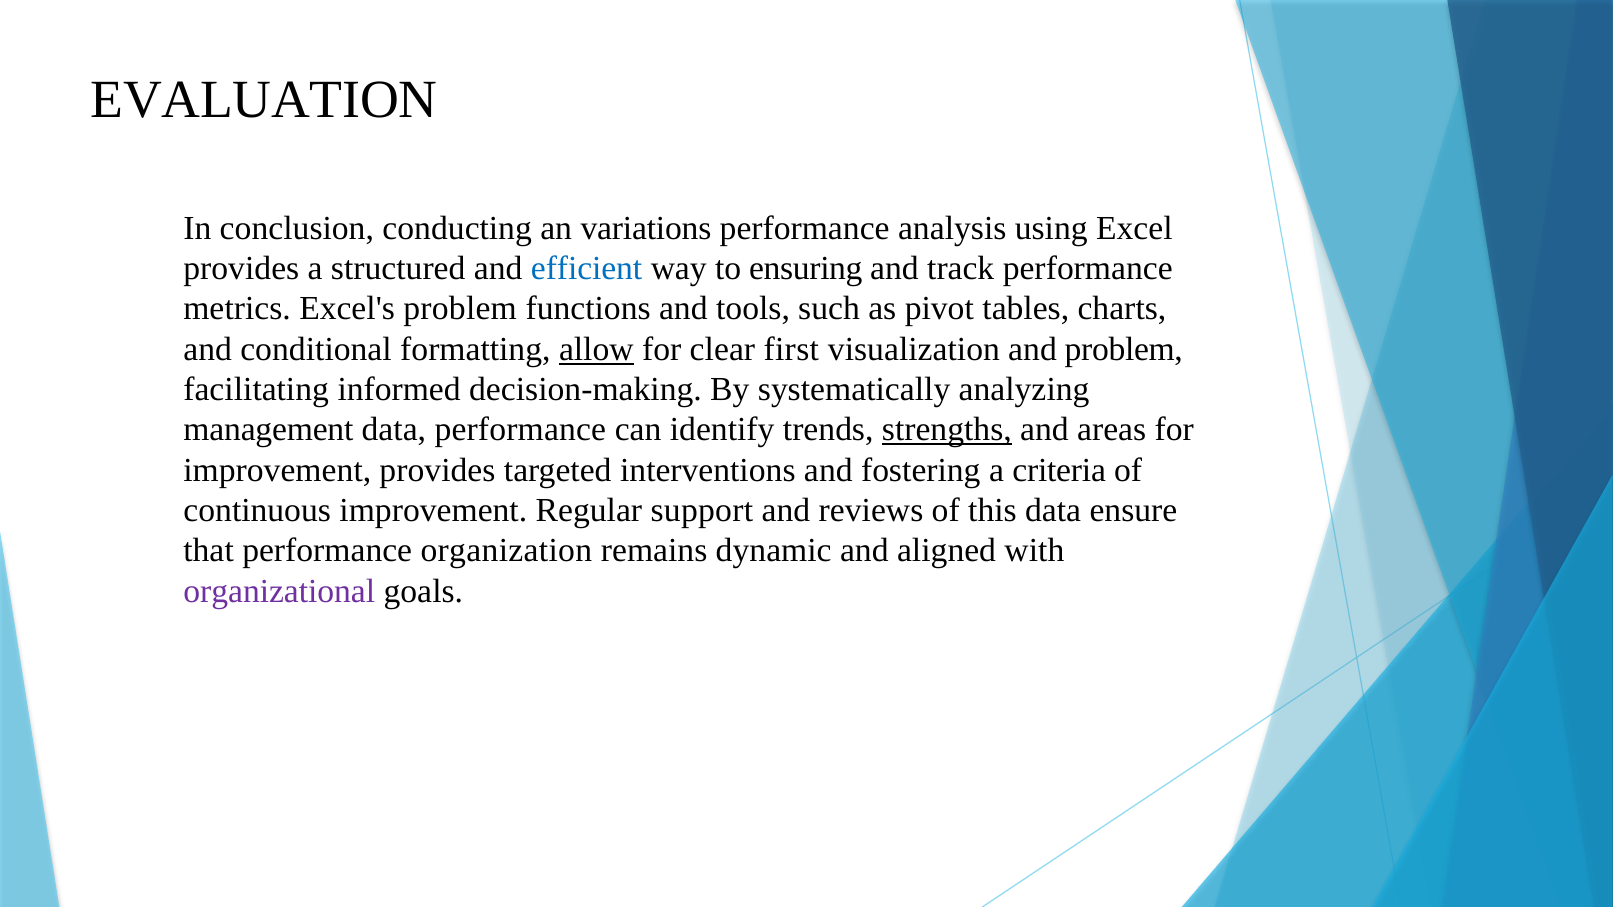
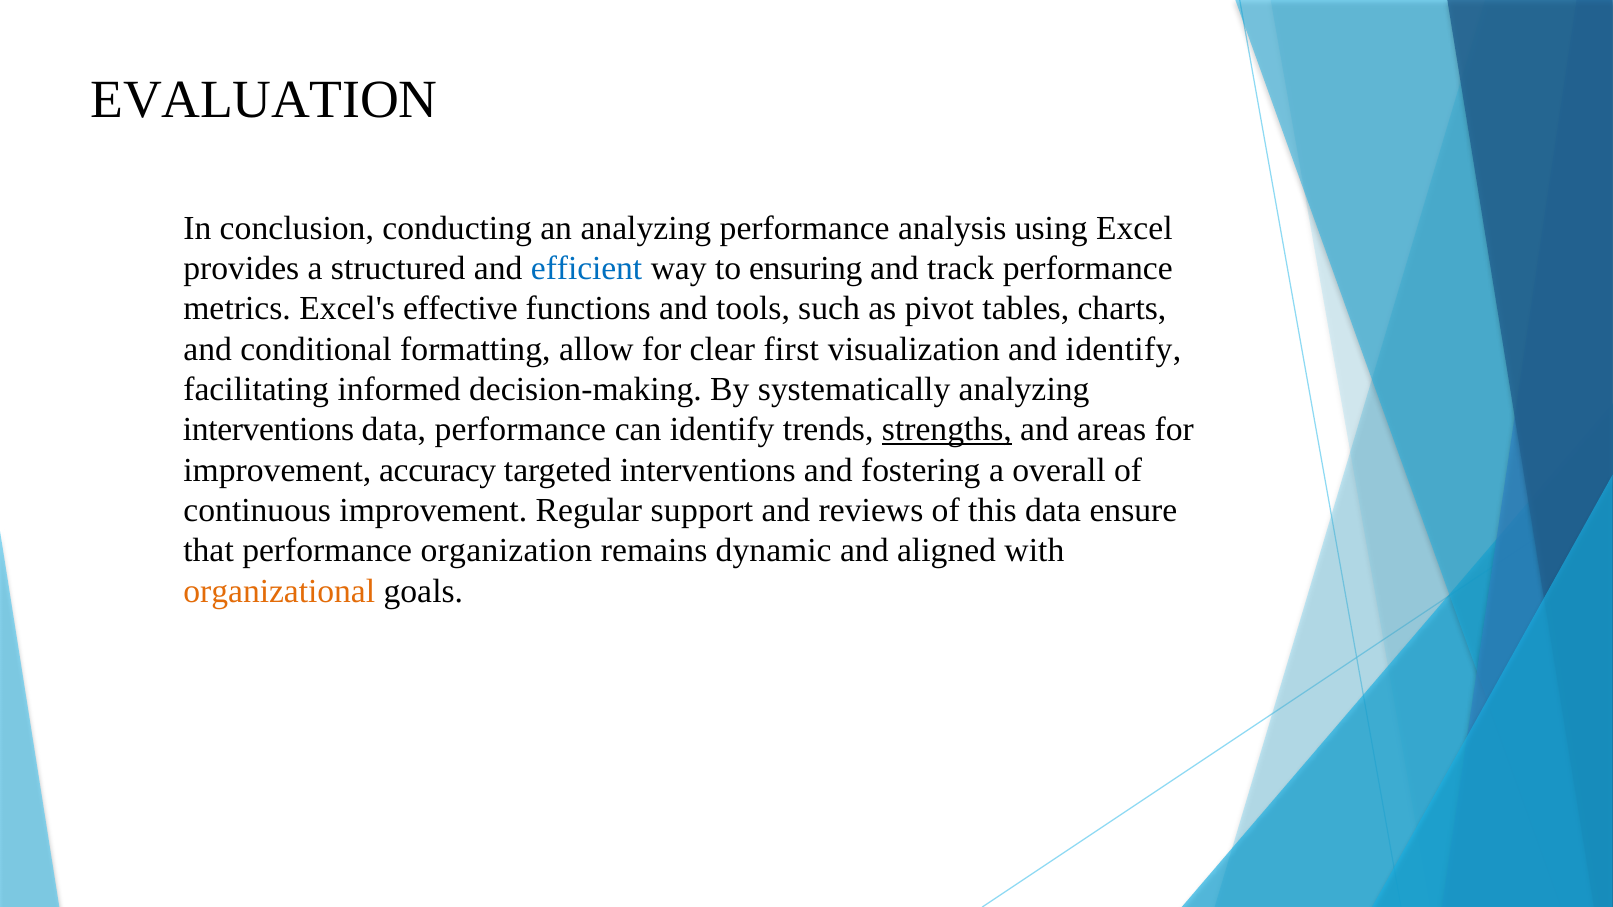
an variations: variations -> analyzing
Excel's problem: problem -> effective
allow underline: present -> none
and problem: problem -> identify
management at (268, 430): management -> interventions
improvement provides: provides -> accuracy
criteria: criteria -> overall
organizational colour: purple -> orange
